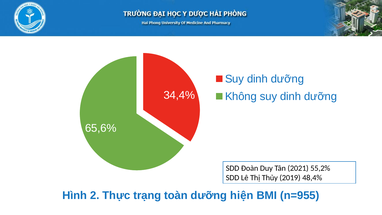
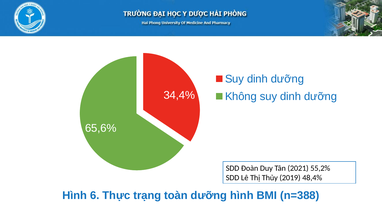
2: 2 -> 6
dưỡng hiện: hiện -> hình
n=955: n=955 -> n=388
